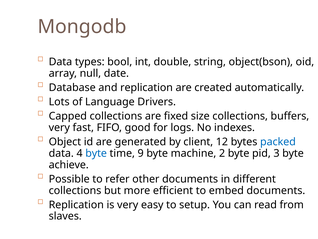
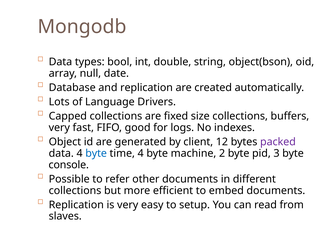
packed colour: blue -> purple
time 9: 9 -> 4
achieve: achieve -> console
